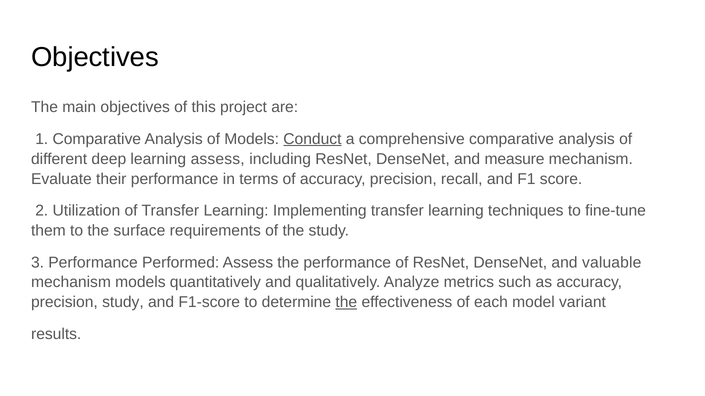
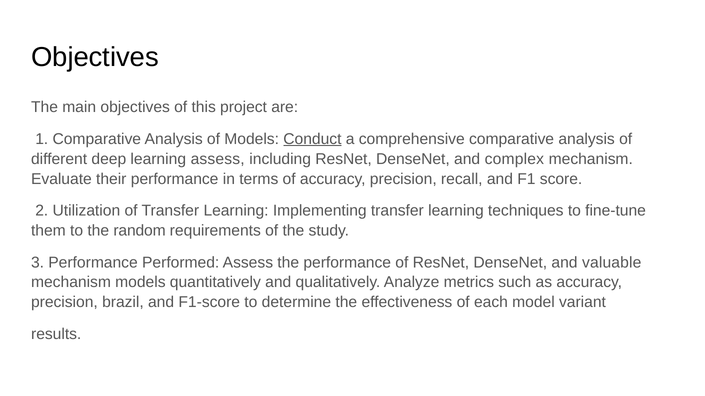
measure: measure -> complex
surface: surface -> random
precision study: study -> brazil
the at (346, 303) underline: present -> none
